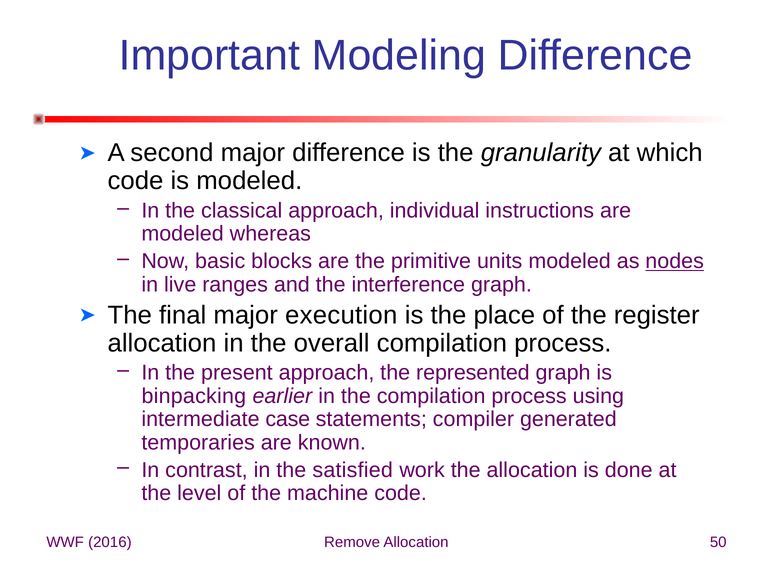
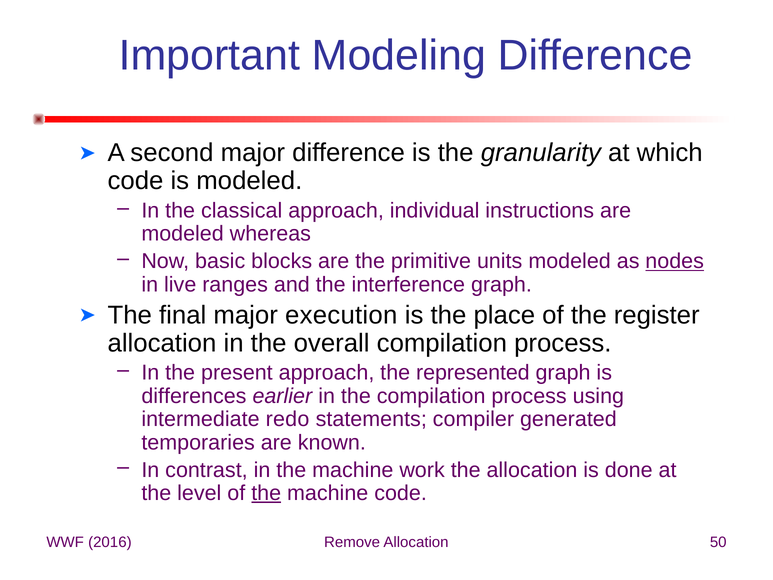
binpacking: binpacking -> differences
case: case -> redo
in the satisfied: satisfied -> machine
the at (266, 493) underline: none -> present
